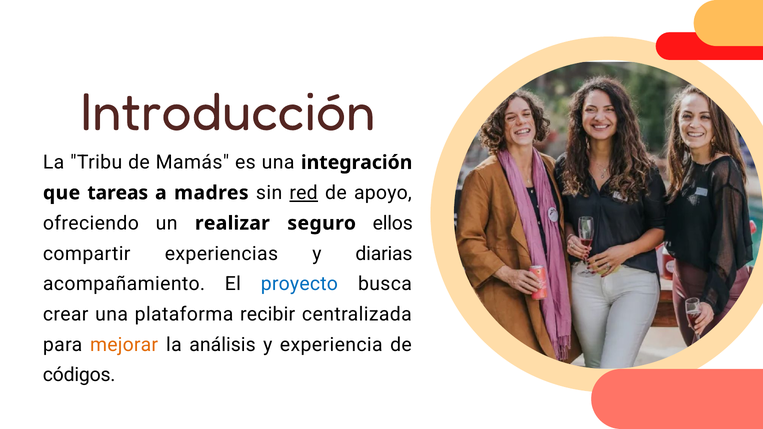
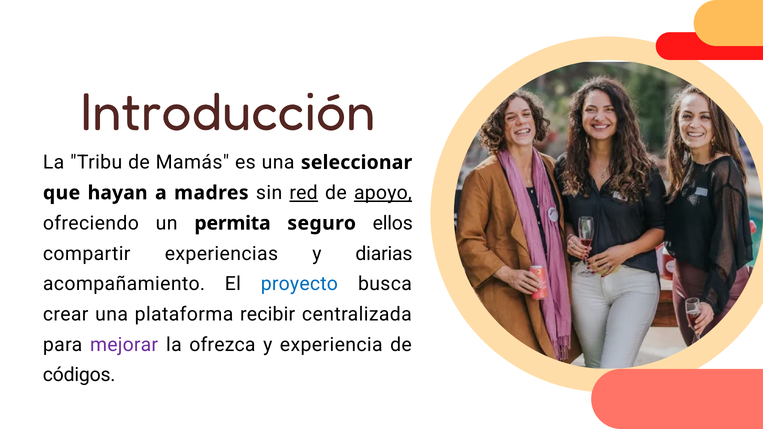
integración: integración -> seleccionar
tareas: tareas -> hayan
apoyo underline: none -> present
realizar: realizar -> permita
mejorar colour: orange -> purple
análisis: análisis -> ofrezca
